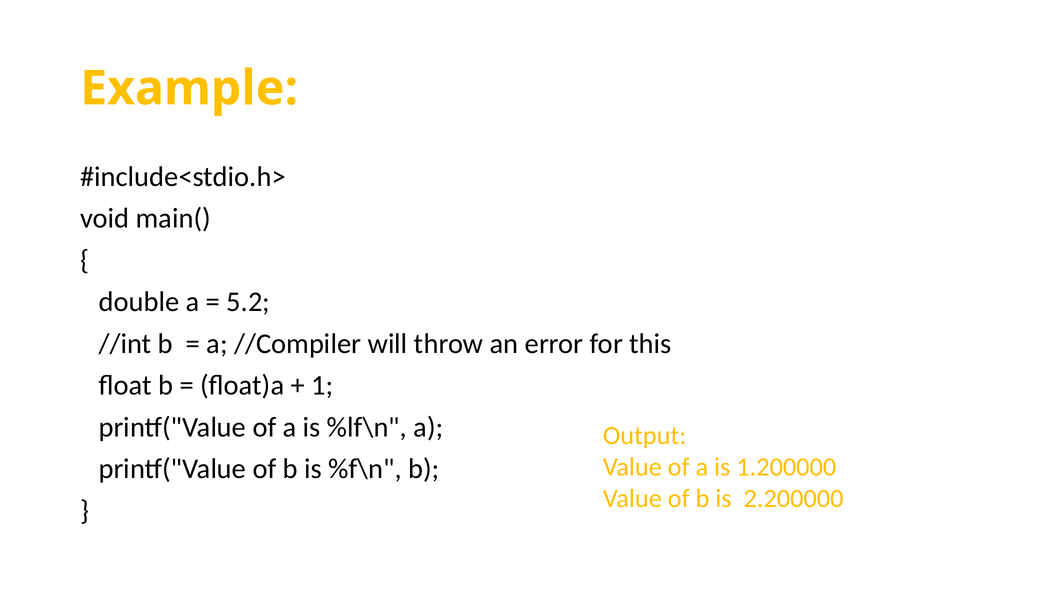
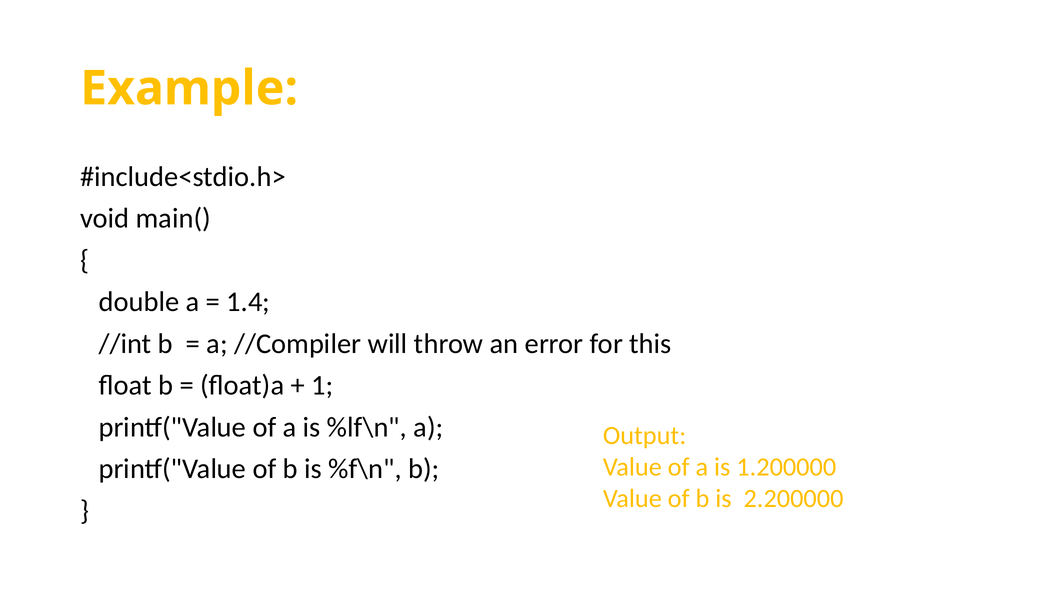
5.2: 5.2 -> 1.4
